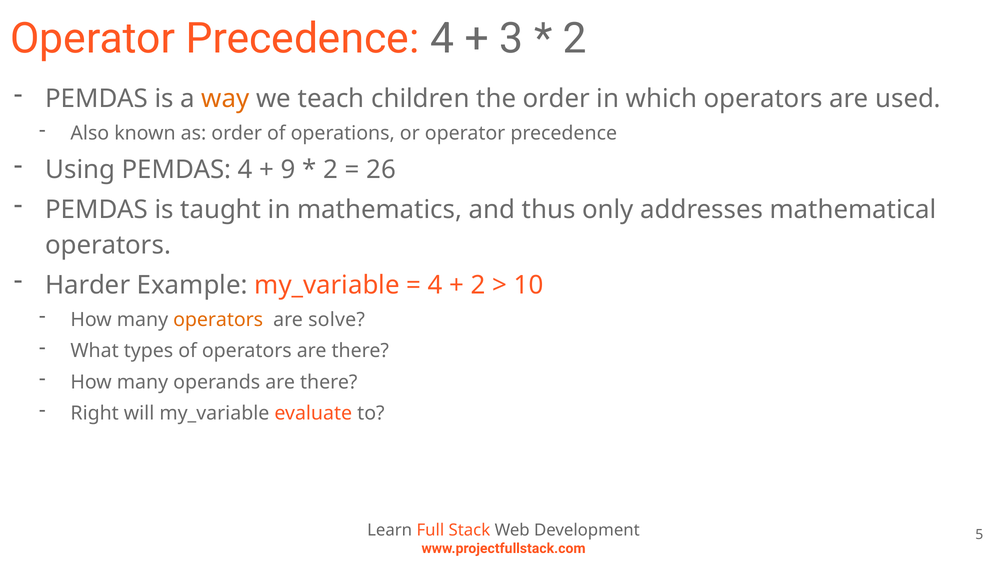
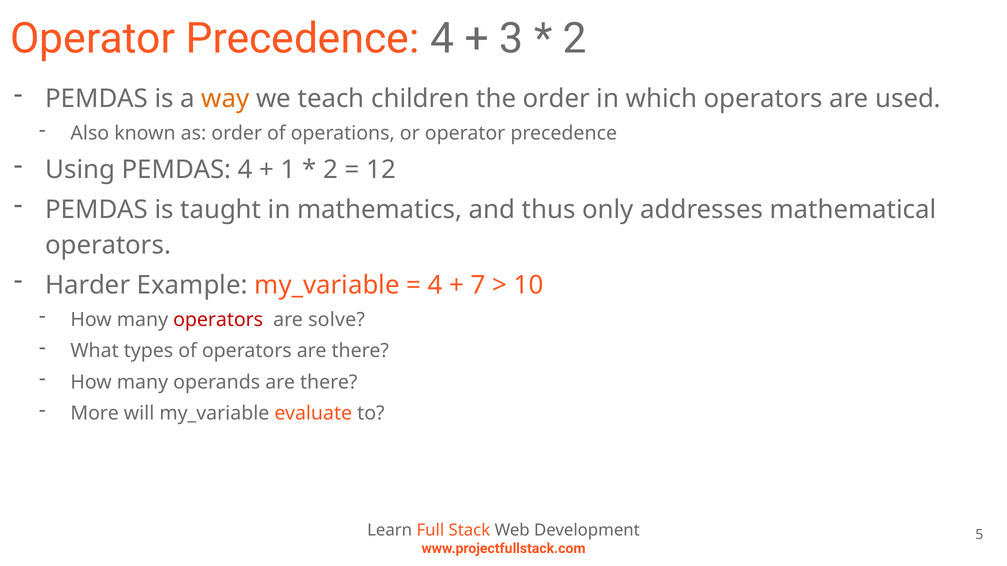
9: 9 -> 1
26: 26 -> 12
2 at (478, 285): 2 -> 7
operators at (218, 320) colour: orange -> red
Right: Right -> More
